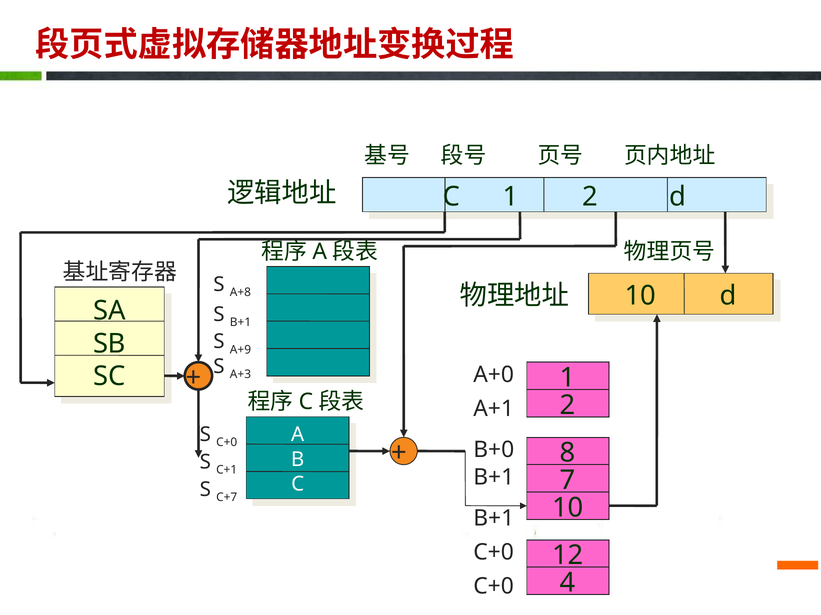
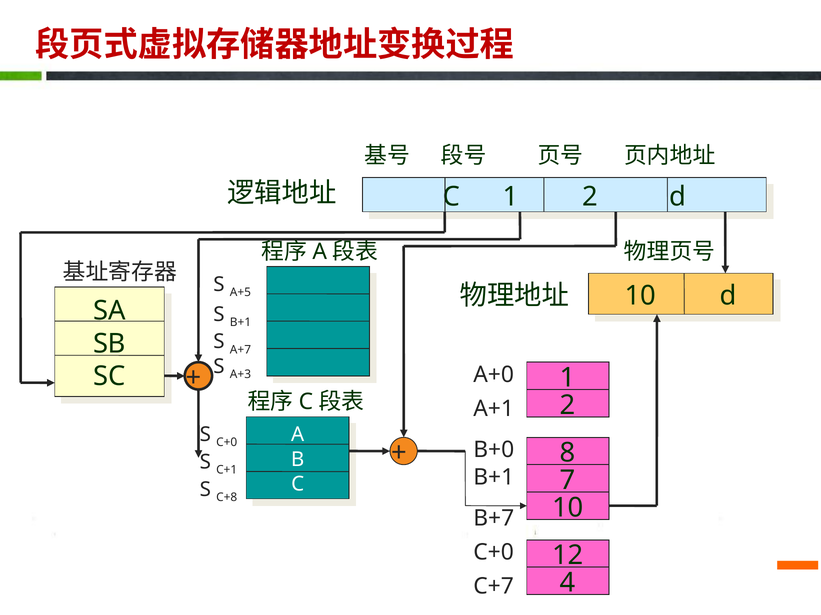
A+8: A+8 -> A+5
A+9: A+9 -> A+7
C+7: C+7 -> C+8
B+1 at (494, 519): B+1 -> B+7
C+0 at (494, 587): C+0 -> C+7
